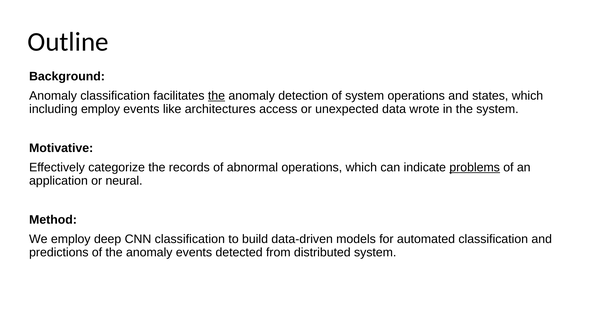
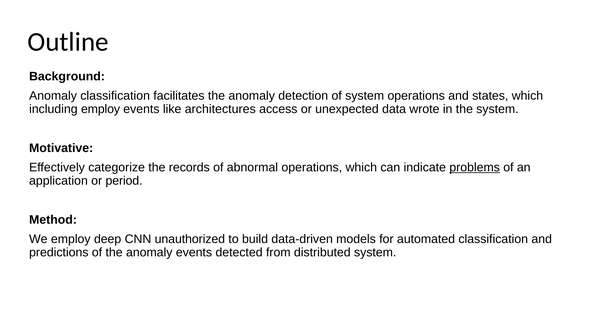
the at (216, 96) underline: present -> none
neural: neural -> period
CNN classification: classification -> unauthorized
